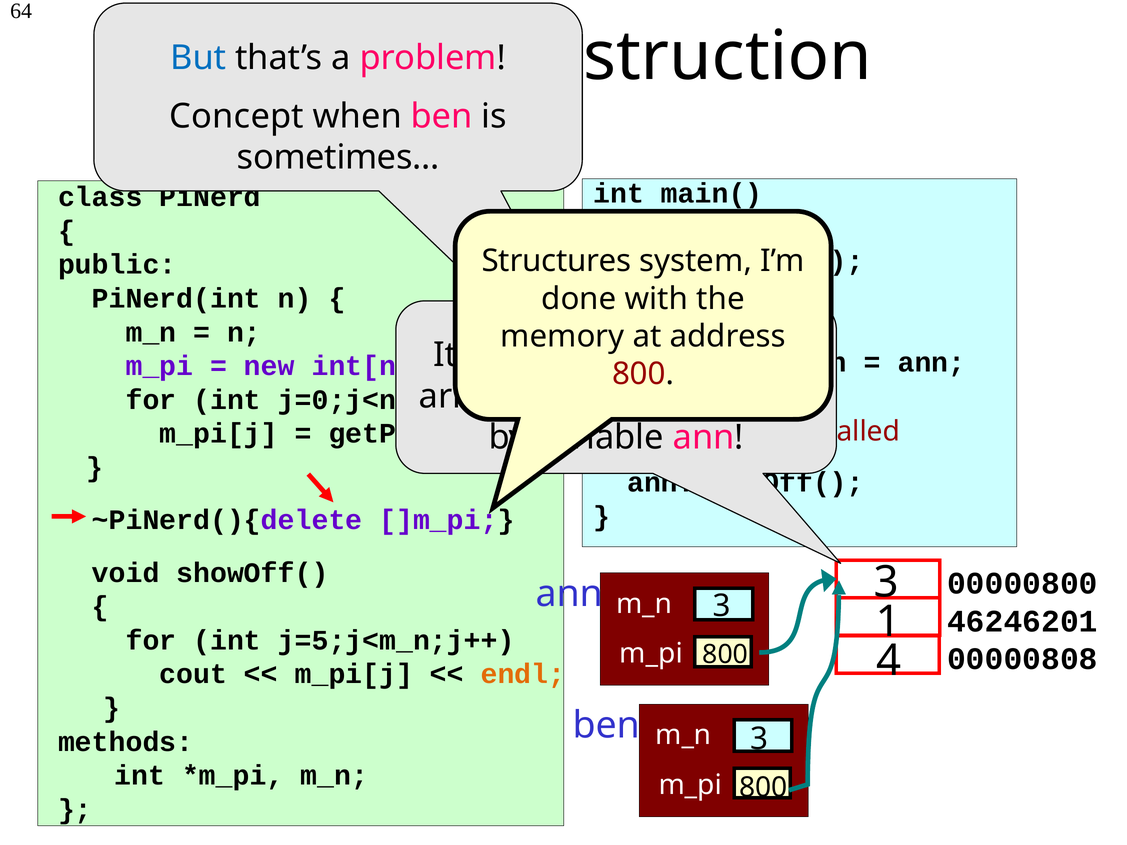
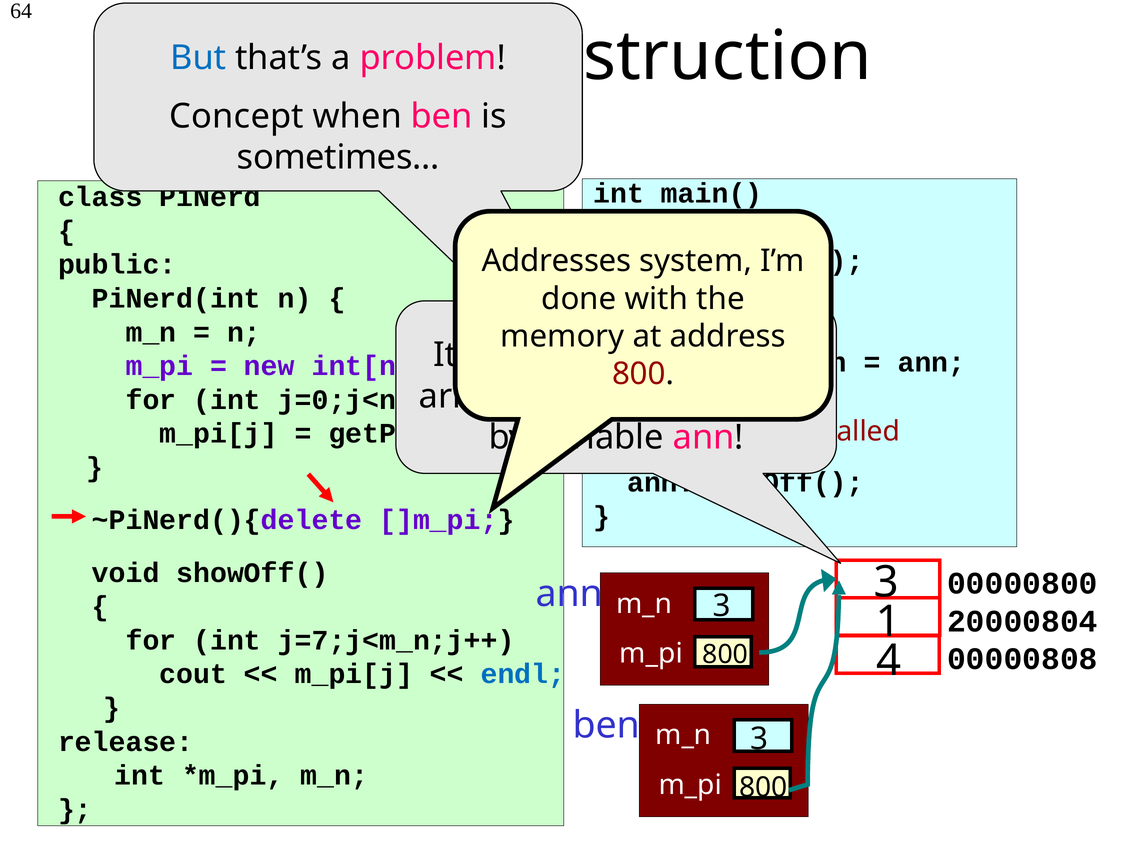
Structures: Structures -> Addresses
46246201: 46246201 -> 20000804
j=5;j<m_n;j++: j=5;j<m_n;j++ -> j=7;j<m_n;j++
endl colour: orange -> blue
methods: methods -> release
